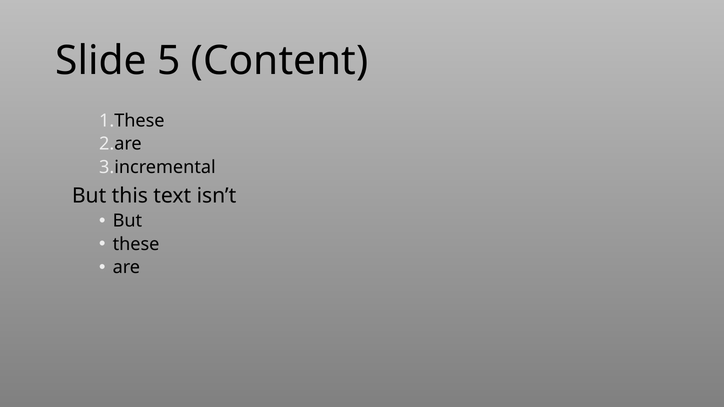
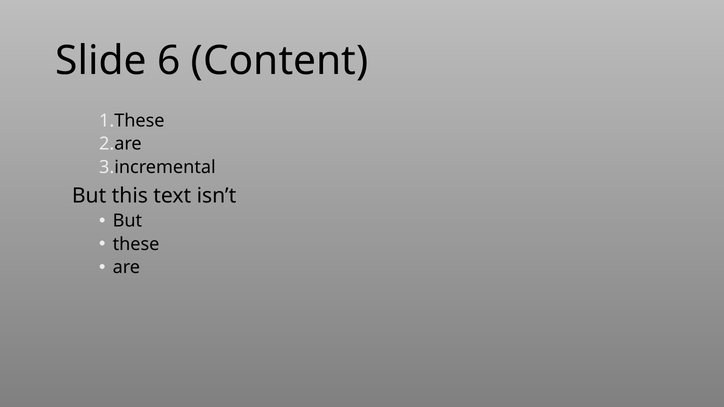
5: 5 -> 6
